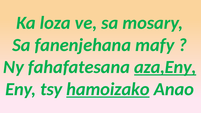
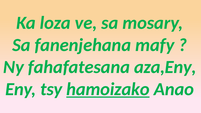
aza,Eny underline: present -> none
